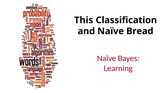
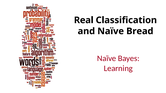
This: This -> Real
